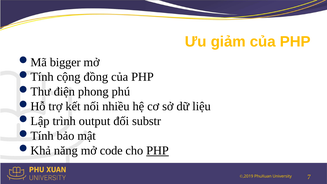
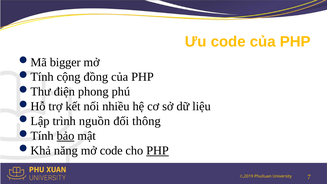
Ưu giảm: giảm -> code
output: output -> nguồn
substr: substr -> thông
bảo underline: none -> present
